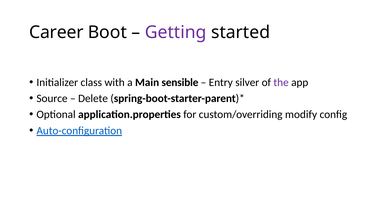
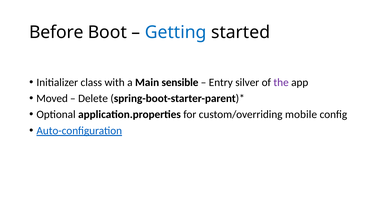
Career: Career -> Before
Getting colour: purple -> blue
Source: Source -> Moved
modify: modify -> mobile
